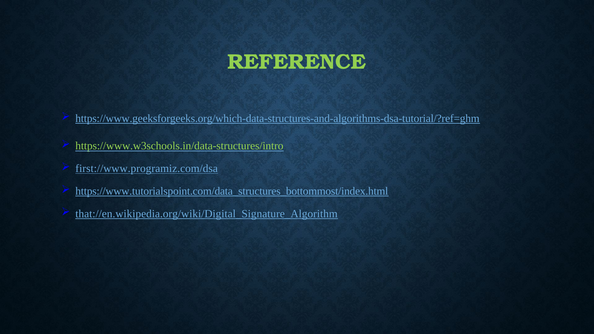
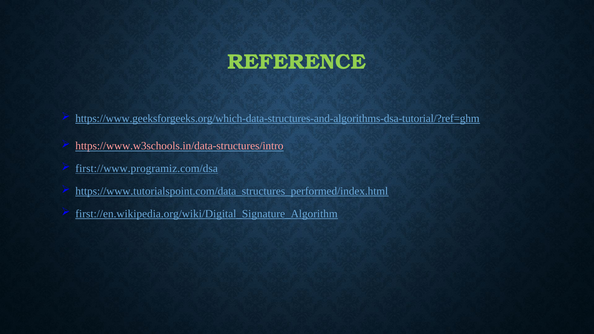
https://www.w3schools.in/data-structures/intro colour: light green -> pink
https://www.tutorialspoint.com/data_structures_bottommost/index.html: https://www.tutorialspoint.com/data_structures_bottommost/index.html -> https://www.tutorialspoint.com/data_structures_performed/index.html
that://en.wikipedia.org/wiki/Digital_Signature_Algorithm: that://en.wikipedia.org/wiki/Digital_Signature_Algorithm -> first://en.wikipedia.org/wiki/Digital_Signature_Algorithm
